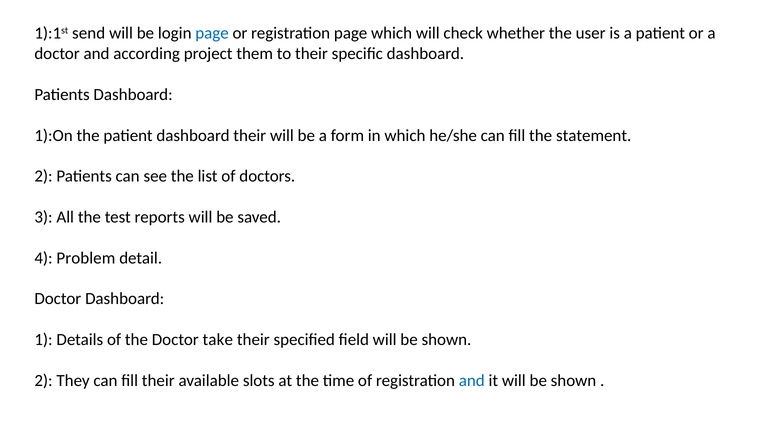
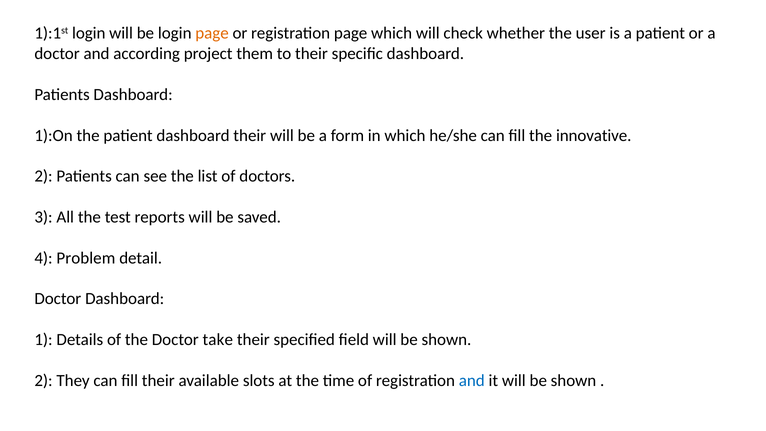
1):1st send: send -> login
page at (212, 33) colour: blue -> orange
statement: statement -> innovative
